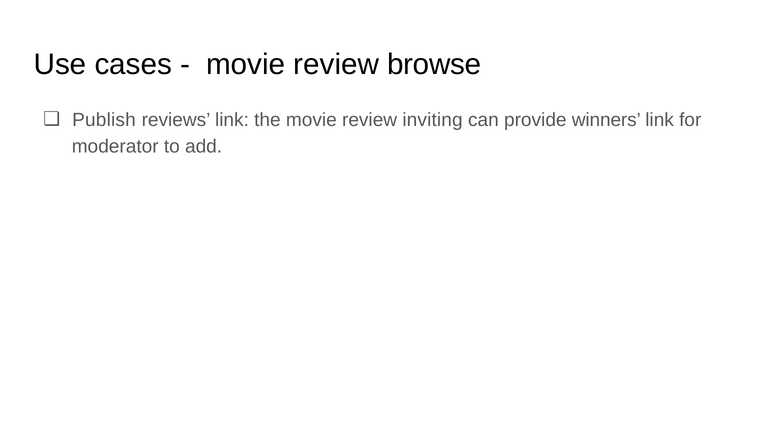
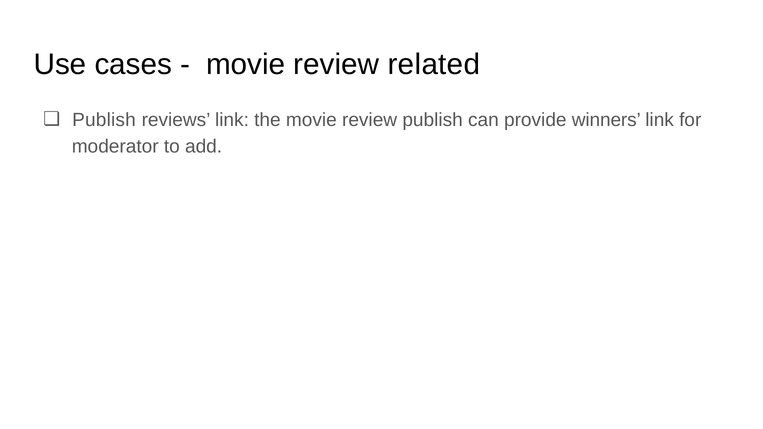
browse: browse -> related
review inviting: inviting -> publish
